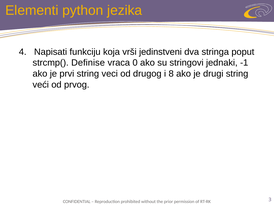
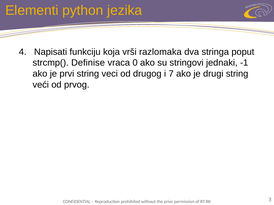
jedinstveni: jedinstveni -> razlomaka
8: 8 -> 7
